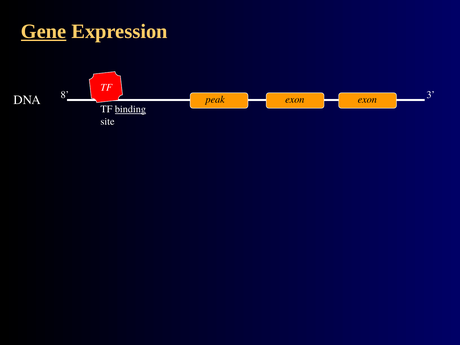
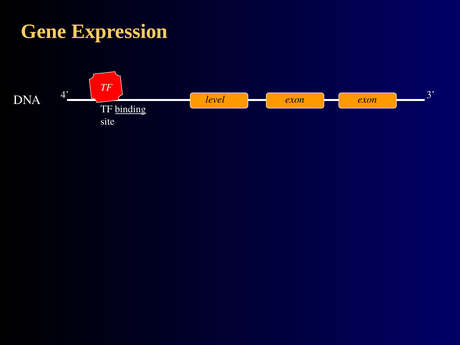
Gene underline: present -> none
8: 8 -> 4
peak: peak -> level
